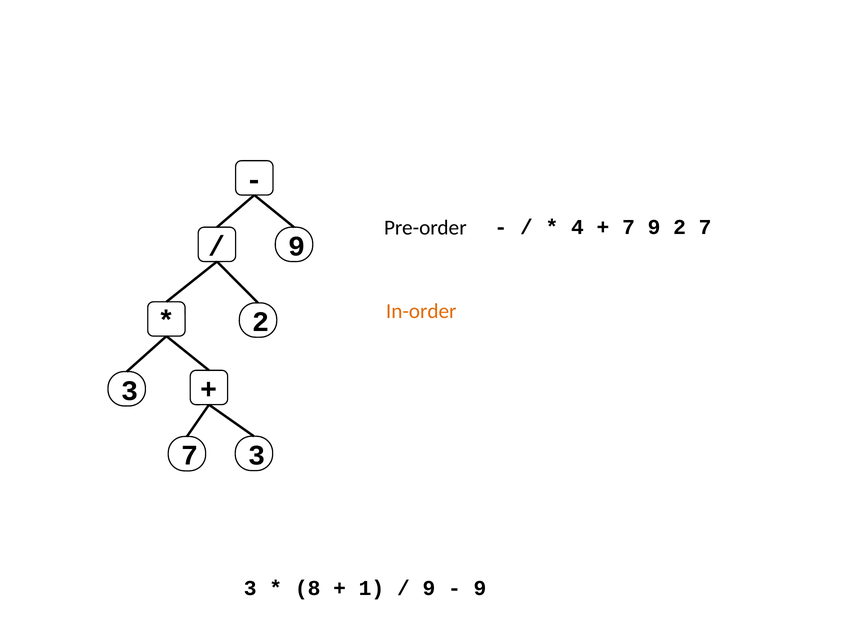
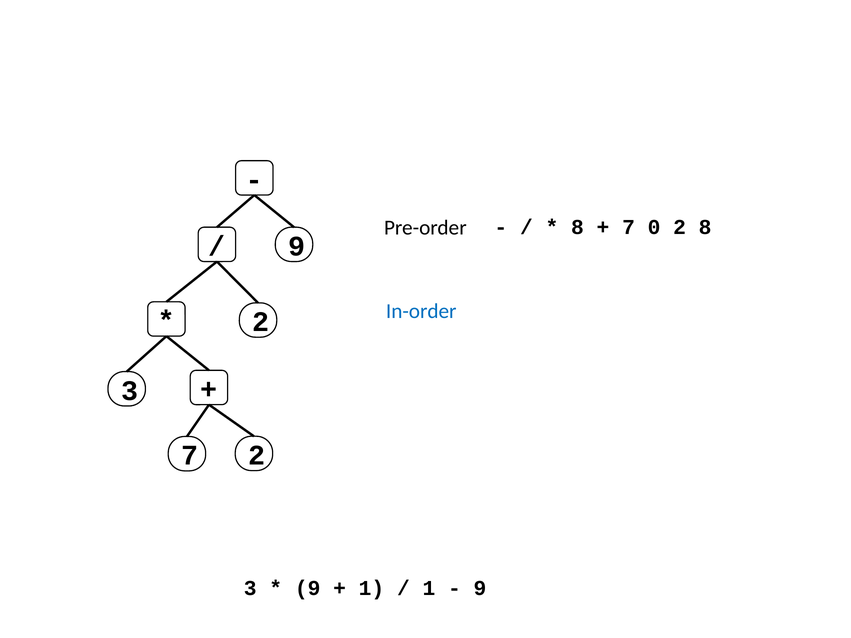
4 at (577, 227): 4 -> 8
7 9: 9 -> 0
2 7: 7 -> 8
In-order colour: orange -> blue
7 3: 3 -> 2
8 at (308, 588): 8 -> 9
9 at (429, 588): 9 -> 1
